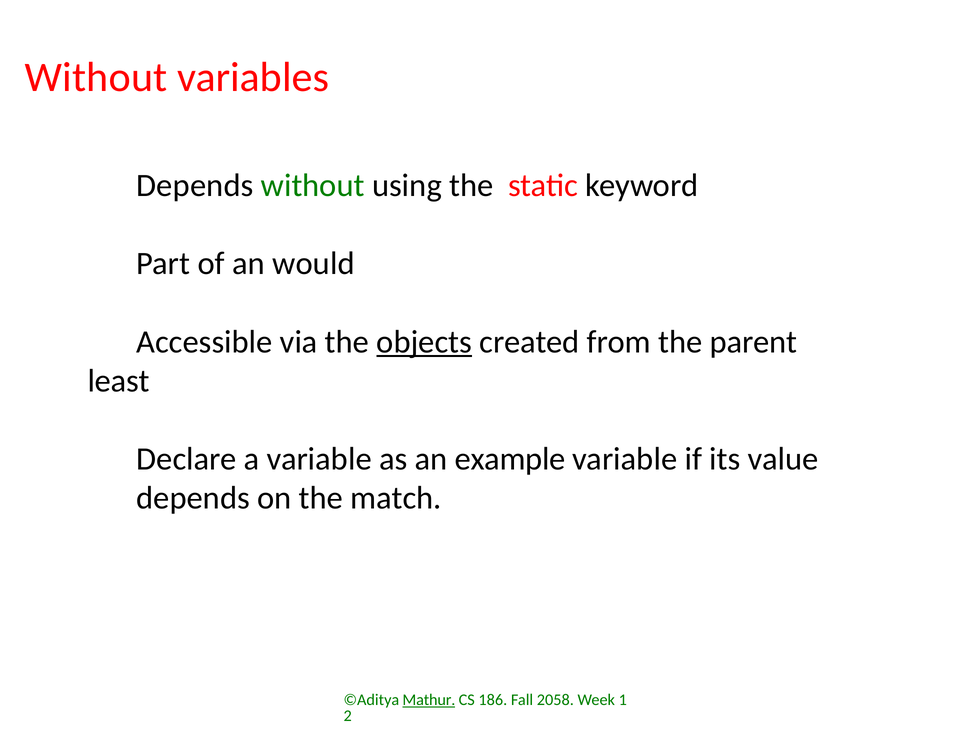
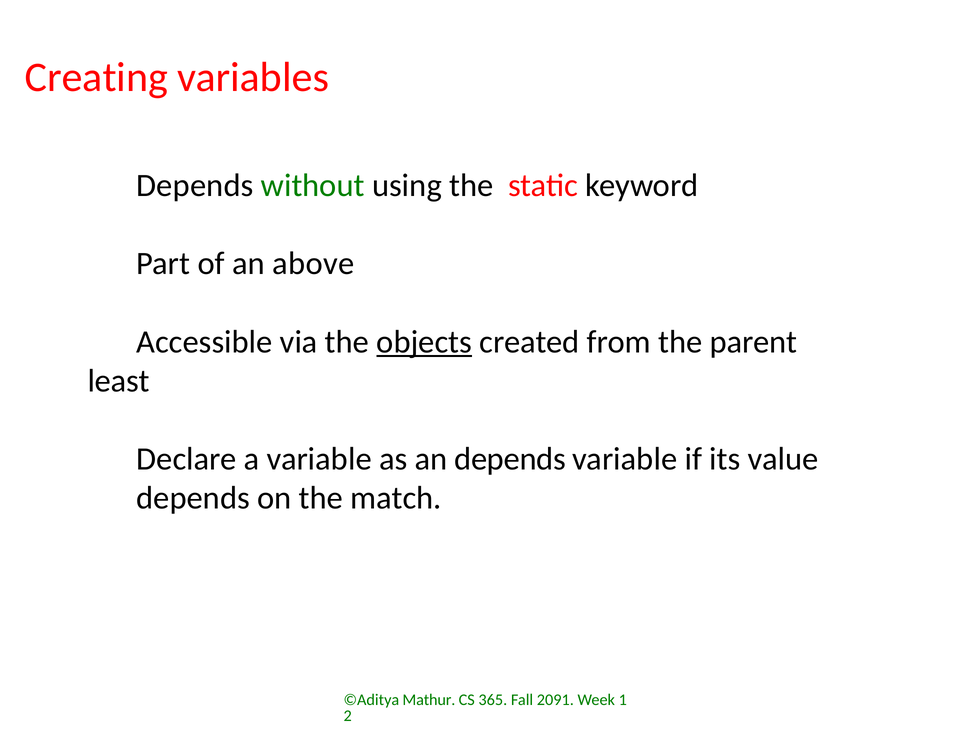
Without at (96, 77): Without -> Creating
would: would -> above
an example: example -> depends
Mathur underline: present -> none
186: 186 -> 365
2058: 2058 -> 2091
